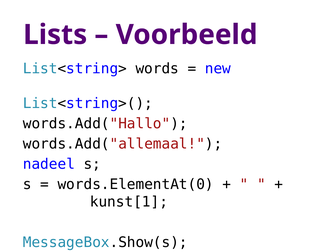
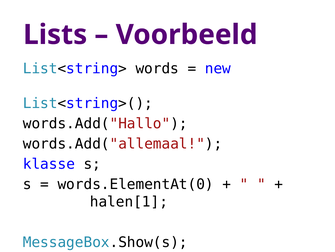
nadeel: nadeel -> klasse
kunst[1: kunst[1 -> halen[1
